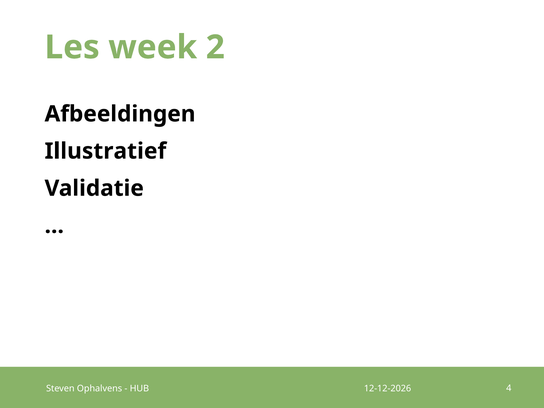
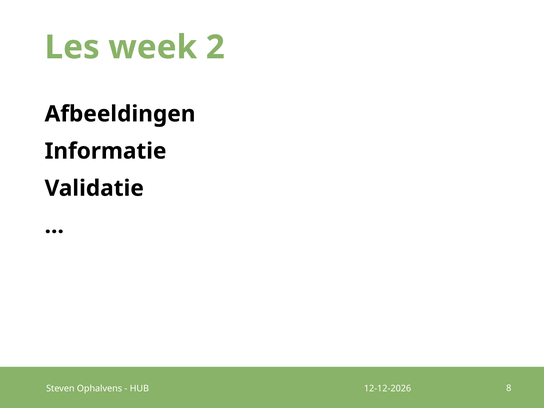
Illustratief: Illustratief -> Informatie
4: 4 -> 8
